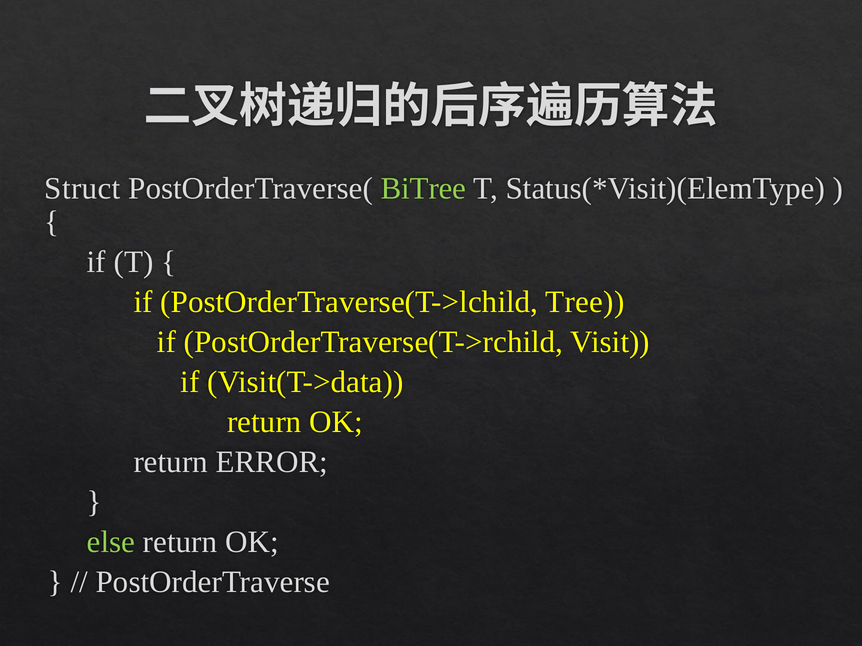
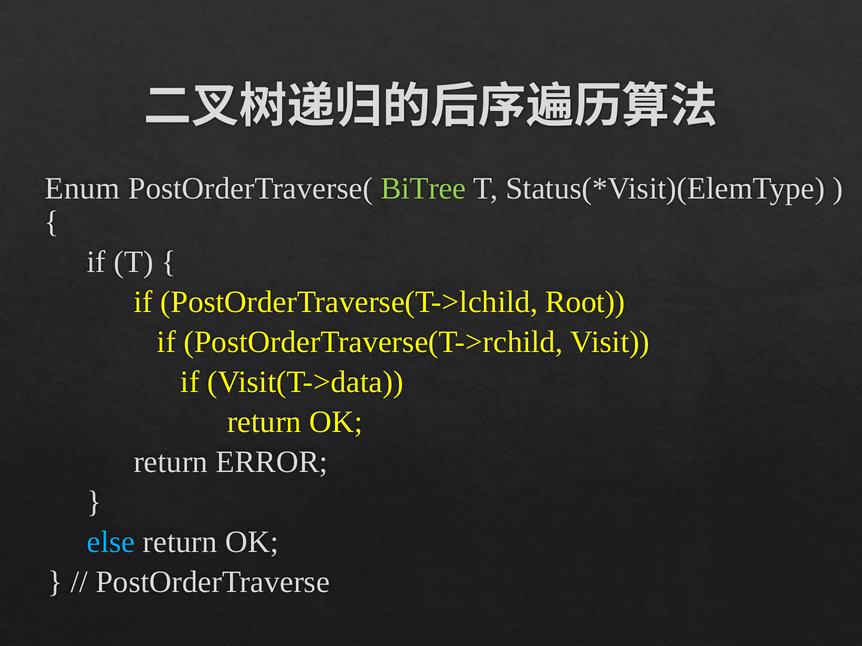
Struct: Struct -> Enum
Tree: Tree -> Root
else colour: light green -> light blue
